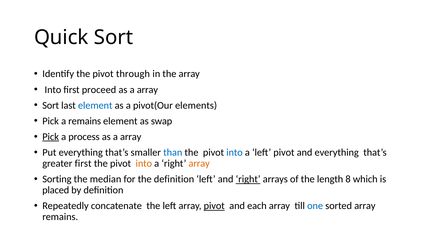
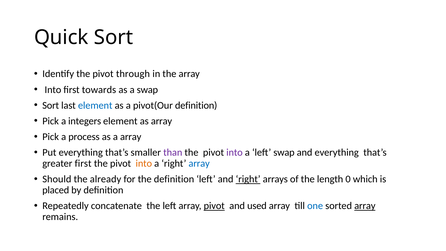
proceed: proceed -> towards
array at (147, 90): array -> swap
pivot(Our elements: elements -> definition
a remains: remains -> integers
as swap: swap -> array
Pick at (51, 137) underline: present -> none
than colour: blue -> purple
into at (234, 152) colour: blue -> purple
left pivot: pivot -> swap
array at (199, 163) colour: orange -> blue
Sorting: Sorting -> Should
median: median -> already
8: 8 -> 0
each: each -> used
array at (365, 206) underline: none -> present
